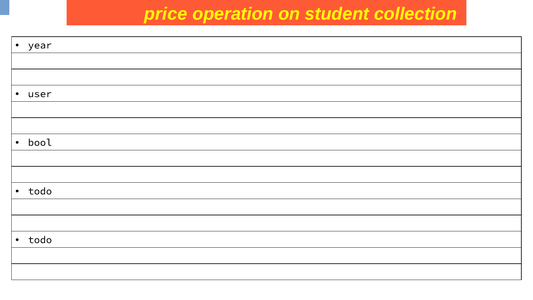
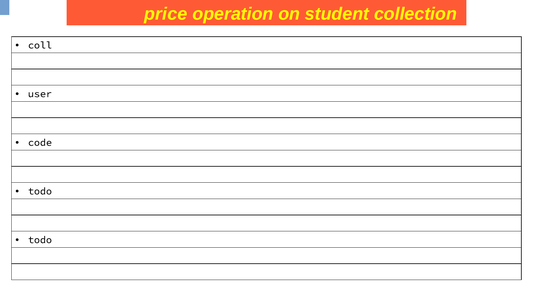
year: year -> coll
bool: bool -> code
